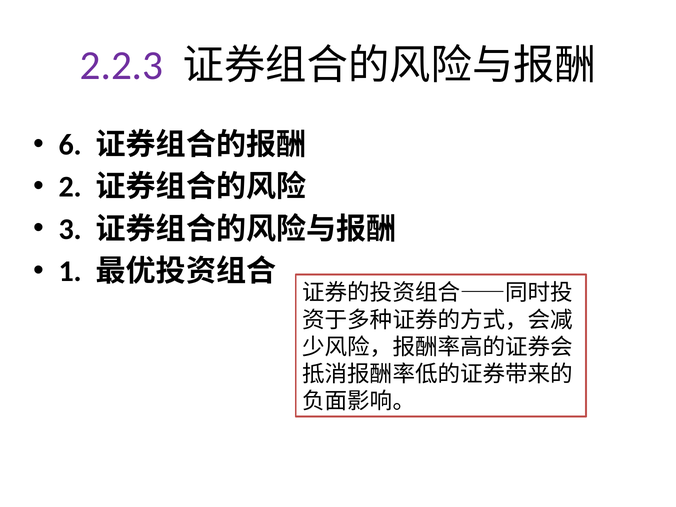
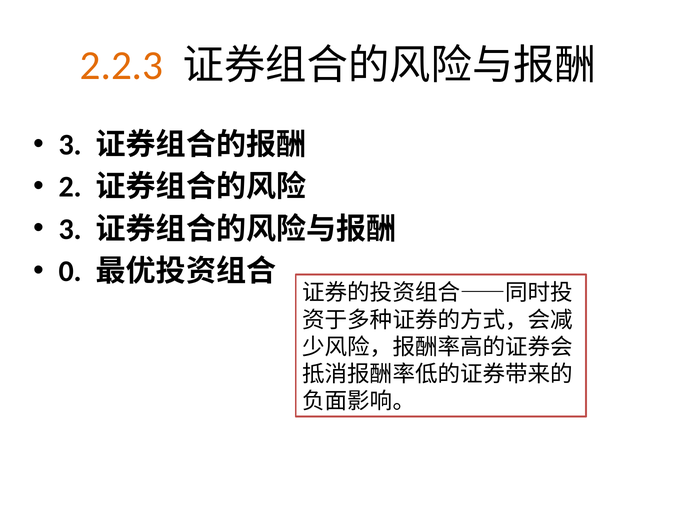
2.2.3 colour: purple -> orange
6 at (70, 145): 6 -> 3
1: 1 -> 0
